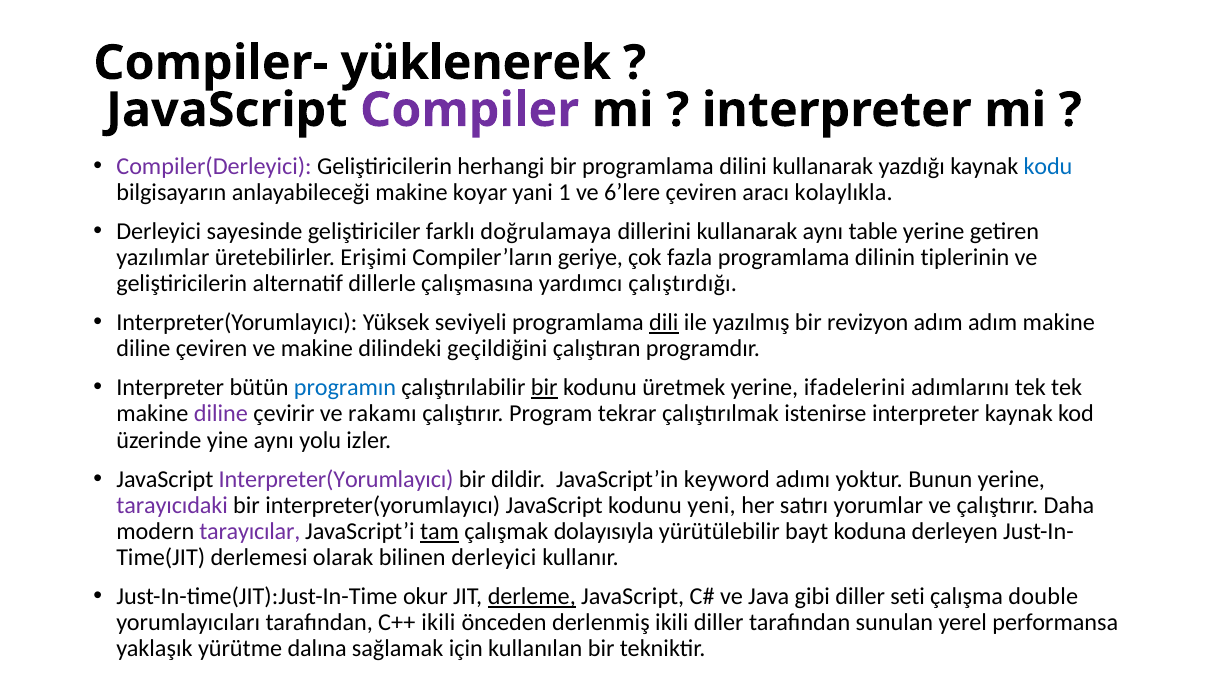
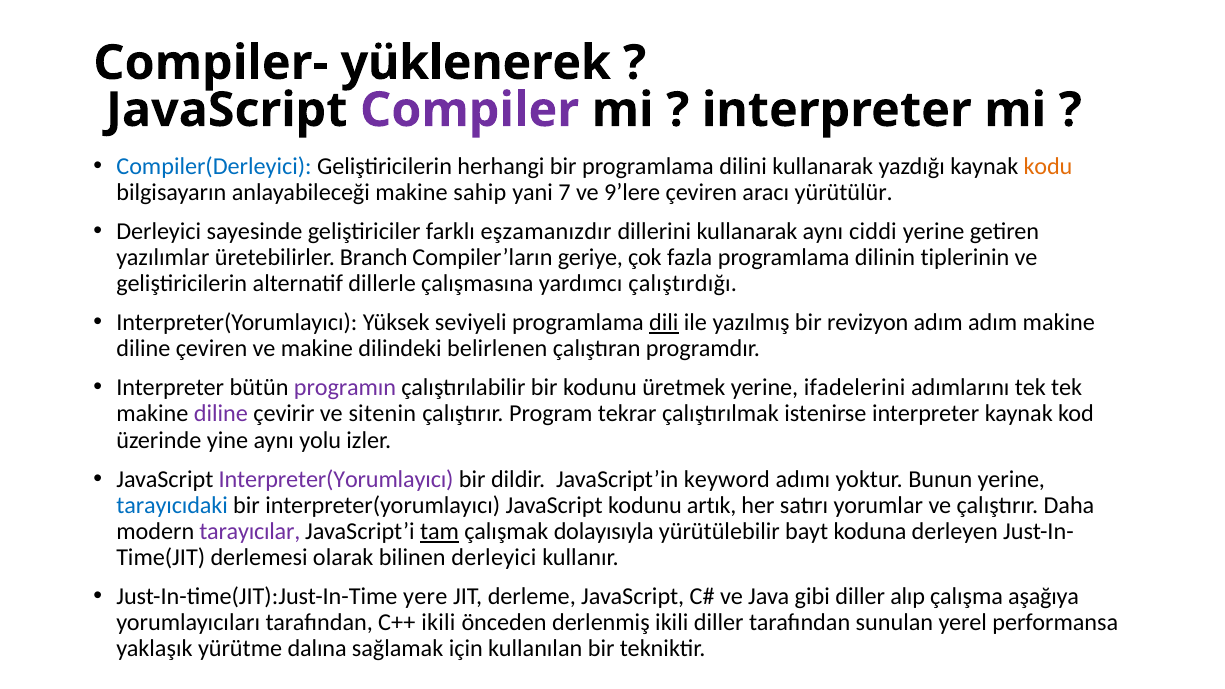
Compiler(Derleyici colour: purple -> blue
kodu colour: blue -> orange
koyar: koyar -> sahip
1: 1 -> 7
6’lere: 6’lere -> 9’lere
kolaylıkla: kolaylıkla -> yürütülür
doğrulamaya: doğrulamaya -> eşzamanızdır
table: table -> ciddi
Erişimi: Erişimi -> Branch
geçildiğini: geçildiğini -> belirlenen
programın colour: blue -> purple
bir at (544, 388) underline: present -> none
rakamı: rakamı -> sitenin
tarayıcıdaki colour: purple -> blue
yeni: yeni -> artık
okur: okur -> yere
derleme underline: present -> none
seti: seti -> alıp
double: double -> aşağıya
